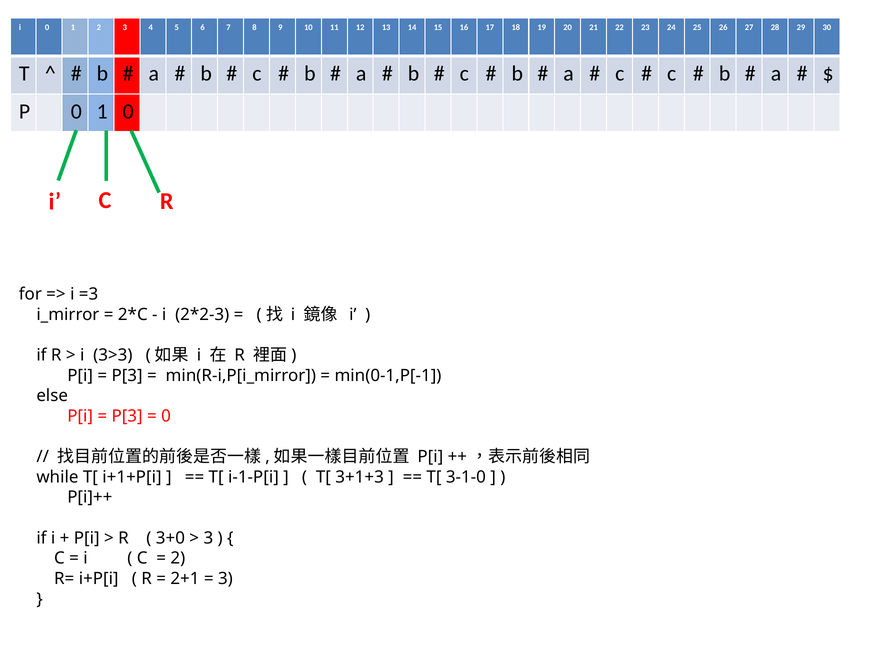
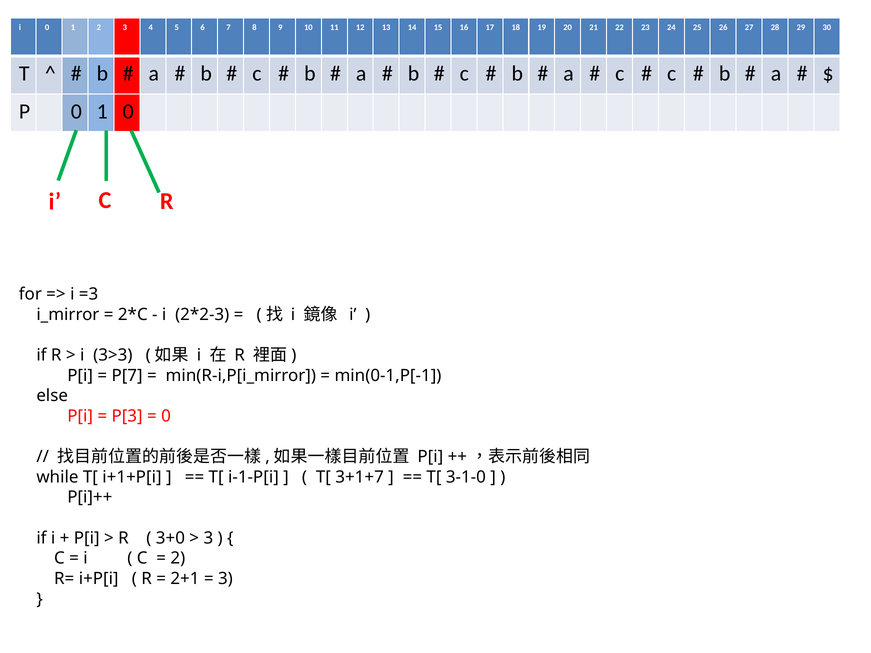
P[3 at (127, 376): P[3 -> P[7
3+1+3: 3+1+3 -> 3+1+7
